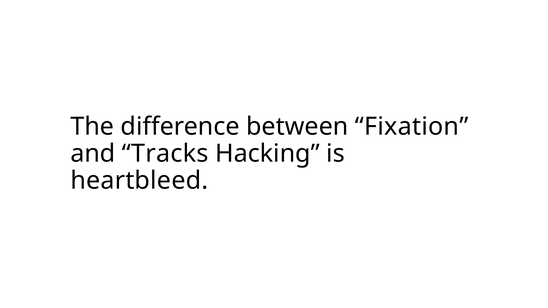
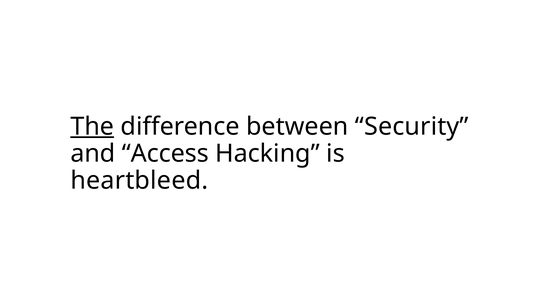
The underline: none -> present
Fixation: Fixation -> Security
Tracks: Tracks -> Access
